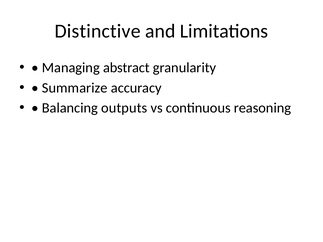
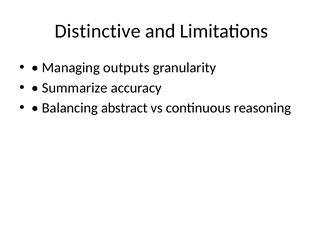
abstract: abstract -> outputs
outputs: outputs -> abstract
